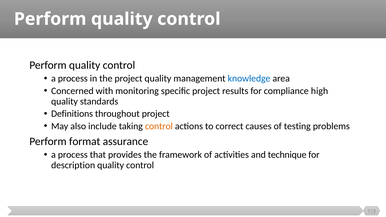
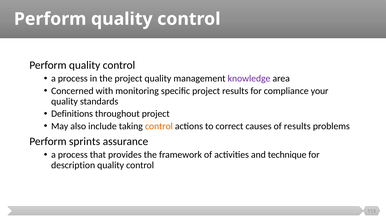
knowledge colour: blue -> purple
high: high -> your
of testing: testing -> results
format: format -> sprints
